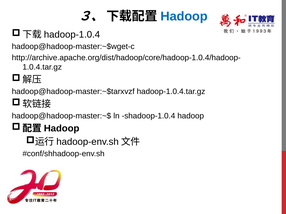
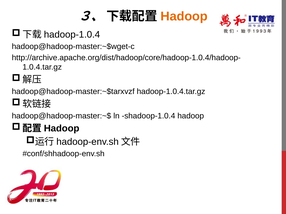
Hadoop at (184, 16) colour: blue -> orange
